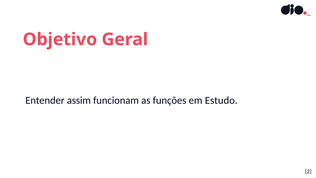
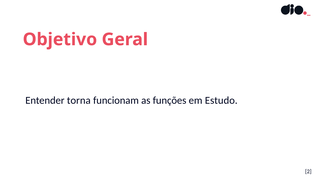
assim: assim -> torna
